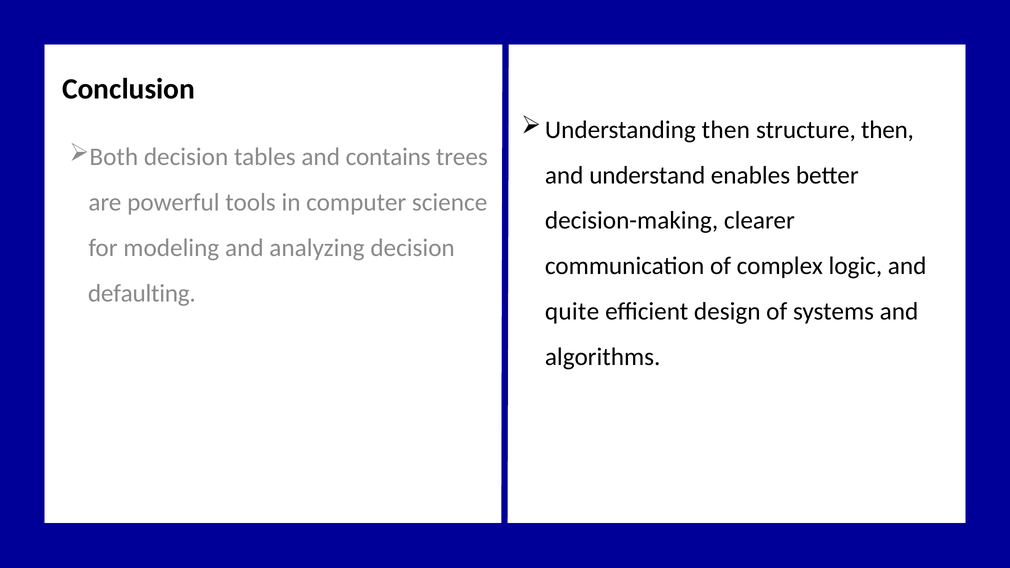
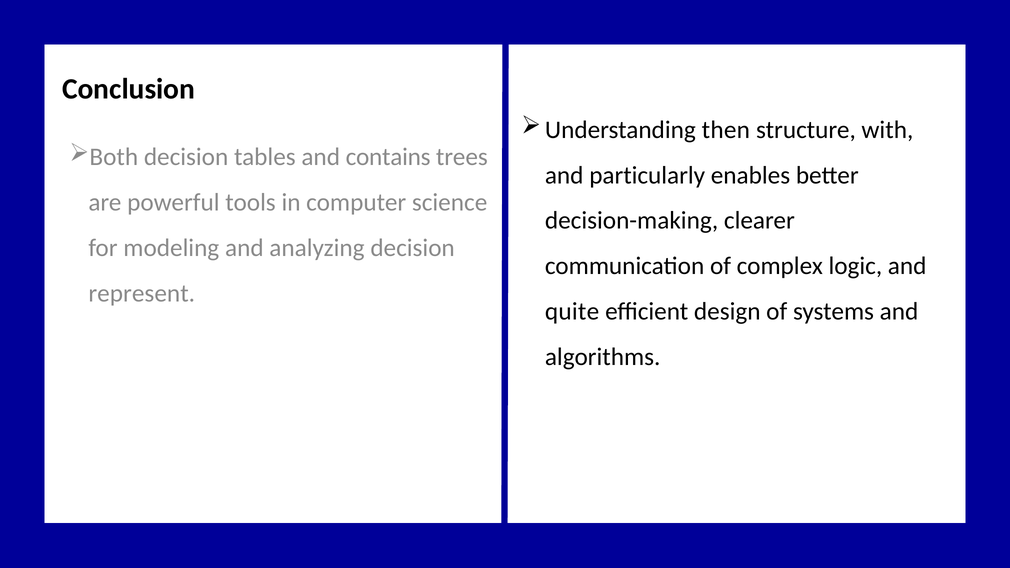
structure then: then -> with
understand: understand -> particularly
defaulting: defaulting -> represent
